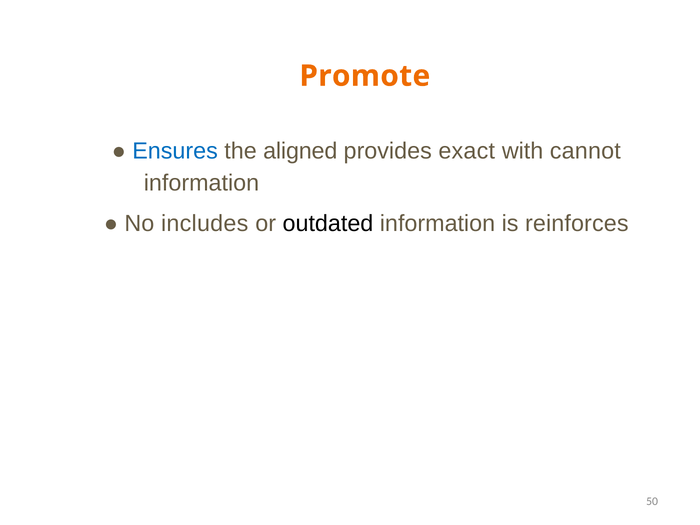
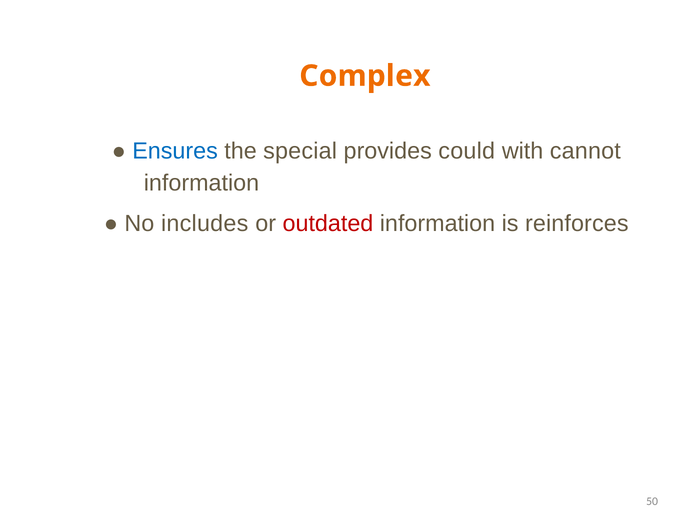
Promote: Promote -> Complex
aligned: aligned -> special
exact: exact -> could
outdated colour: black -> red
